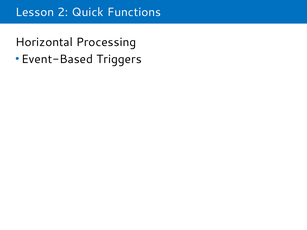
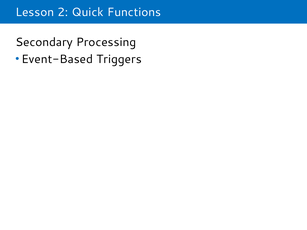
Horizontal: Horizontal -> Secondary
